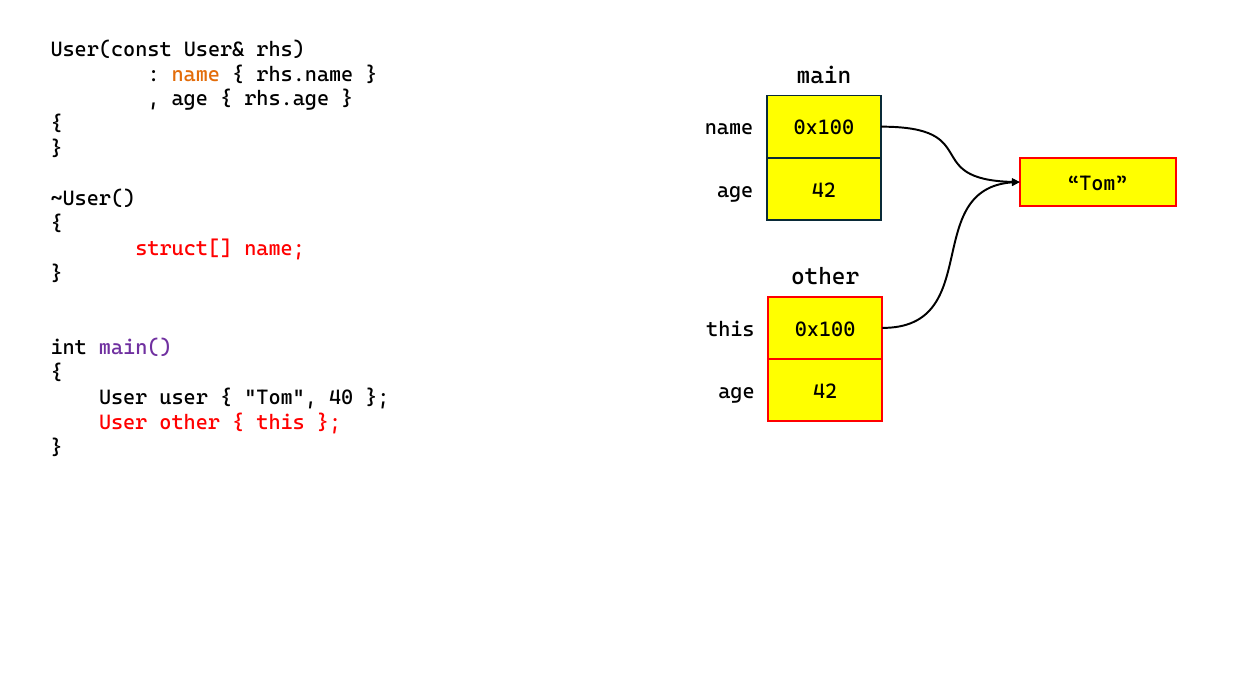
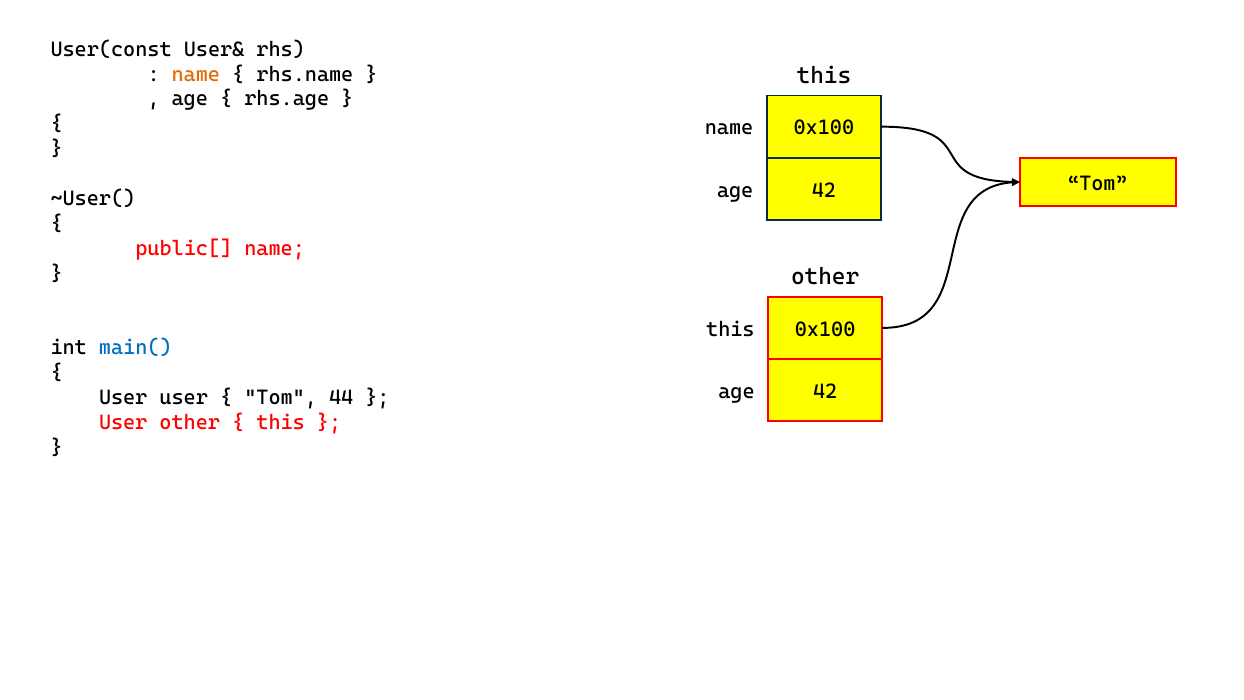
main at (824, 75): main -> this
struct[: struct[ -> public[
main( colour: purple -> blue
40: 40 -> 44
